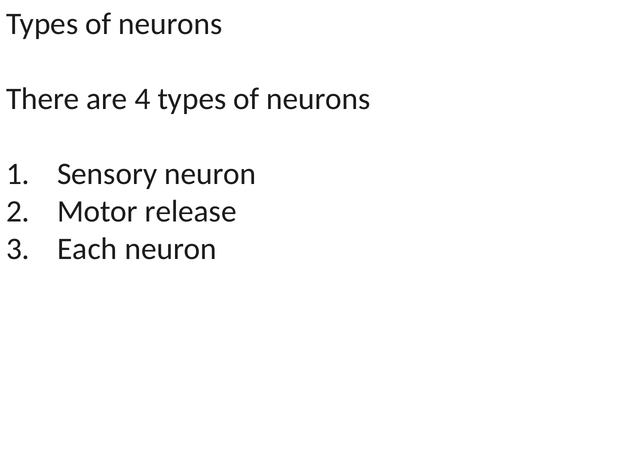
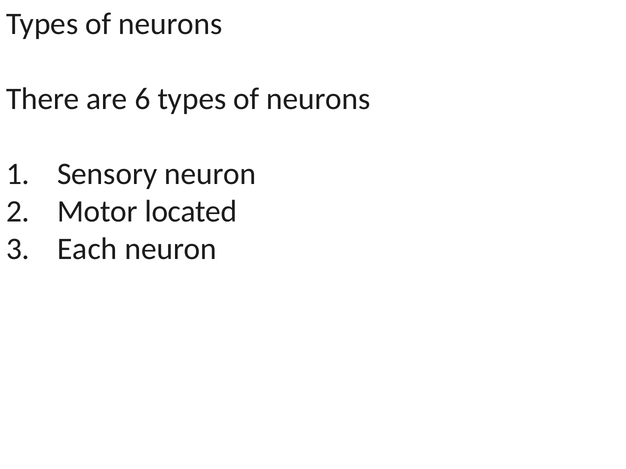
4: 4 -> 6
release: release -> located
